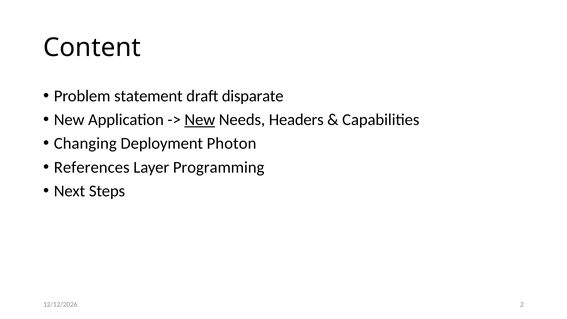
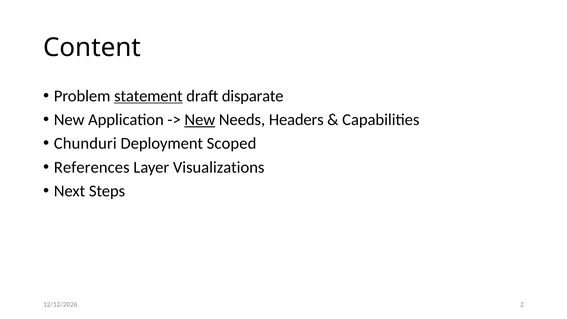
statement underline: none -> present
Changing: Changing -> Chunduri
Photon: Photon -> Scoped
Programming: Programming -> Visualizations
